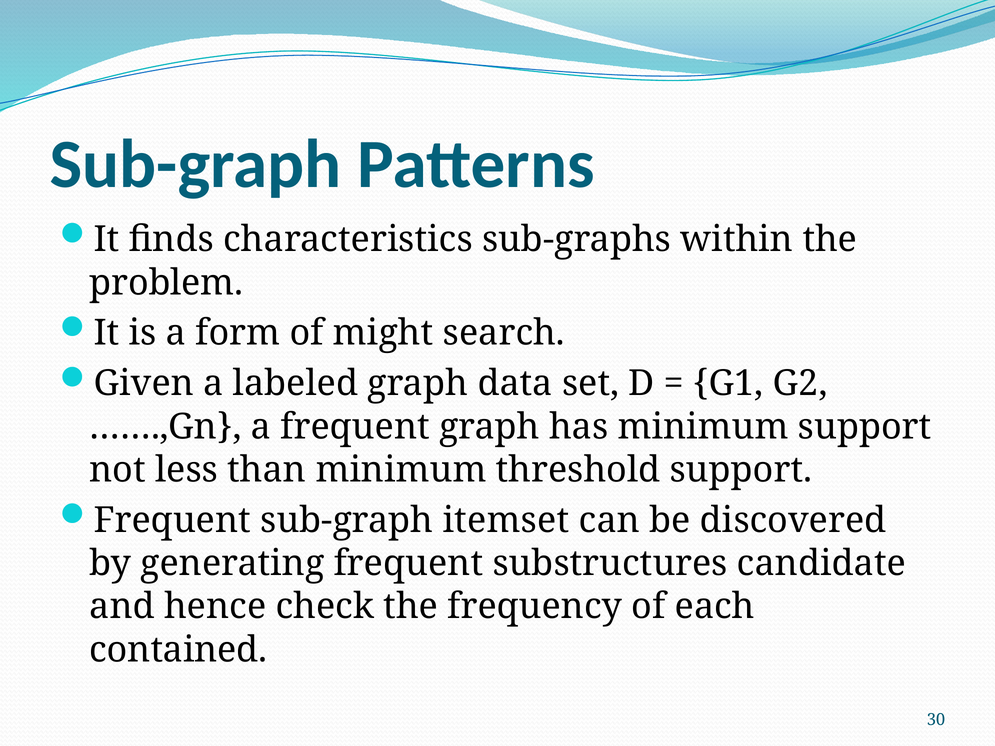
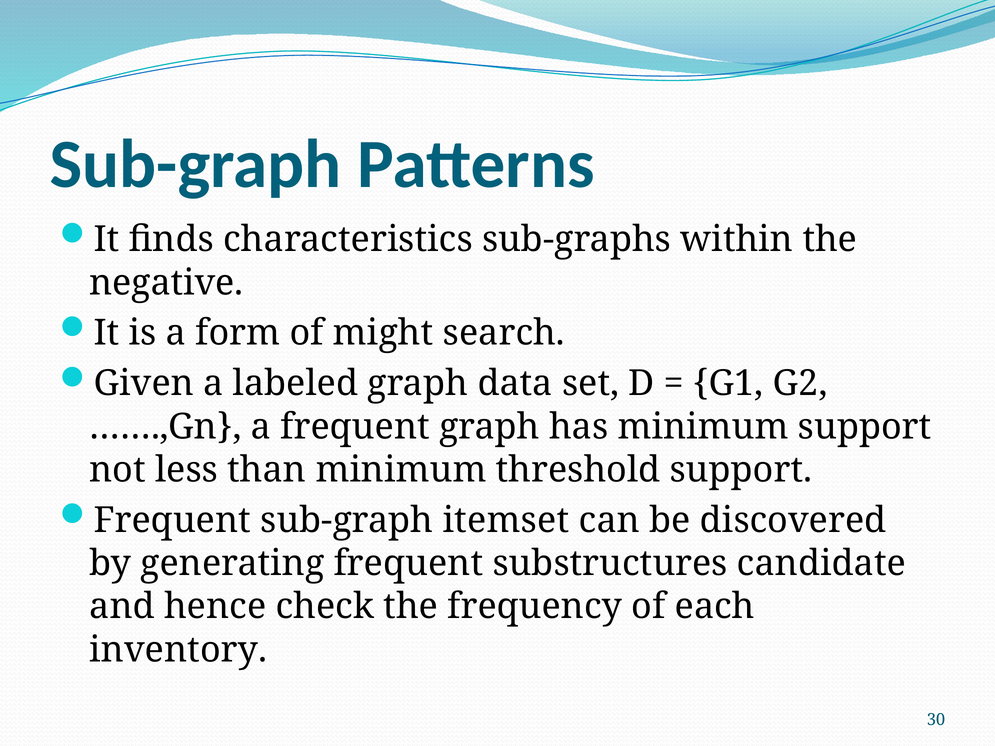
problem: problem -> negative
contained: contained -> inventory
